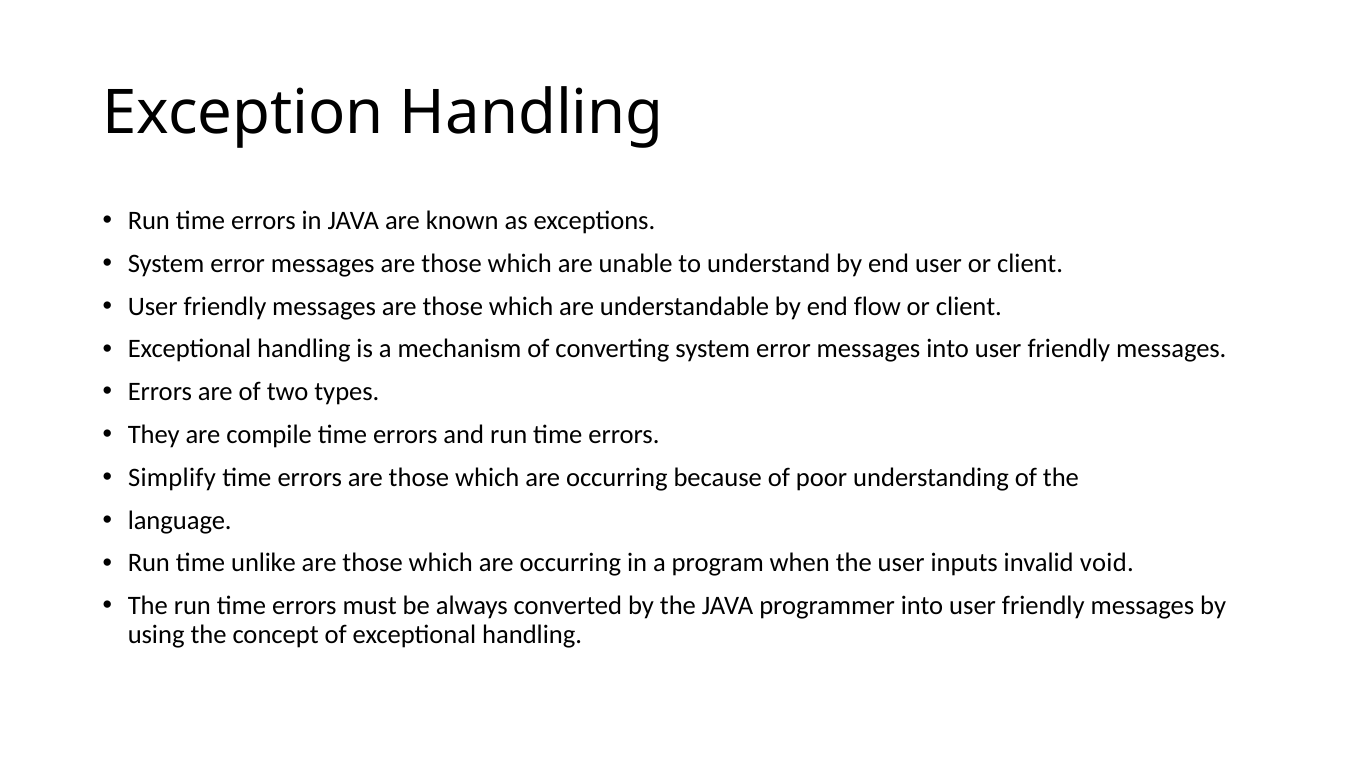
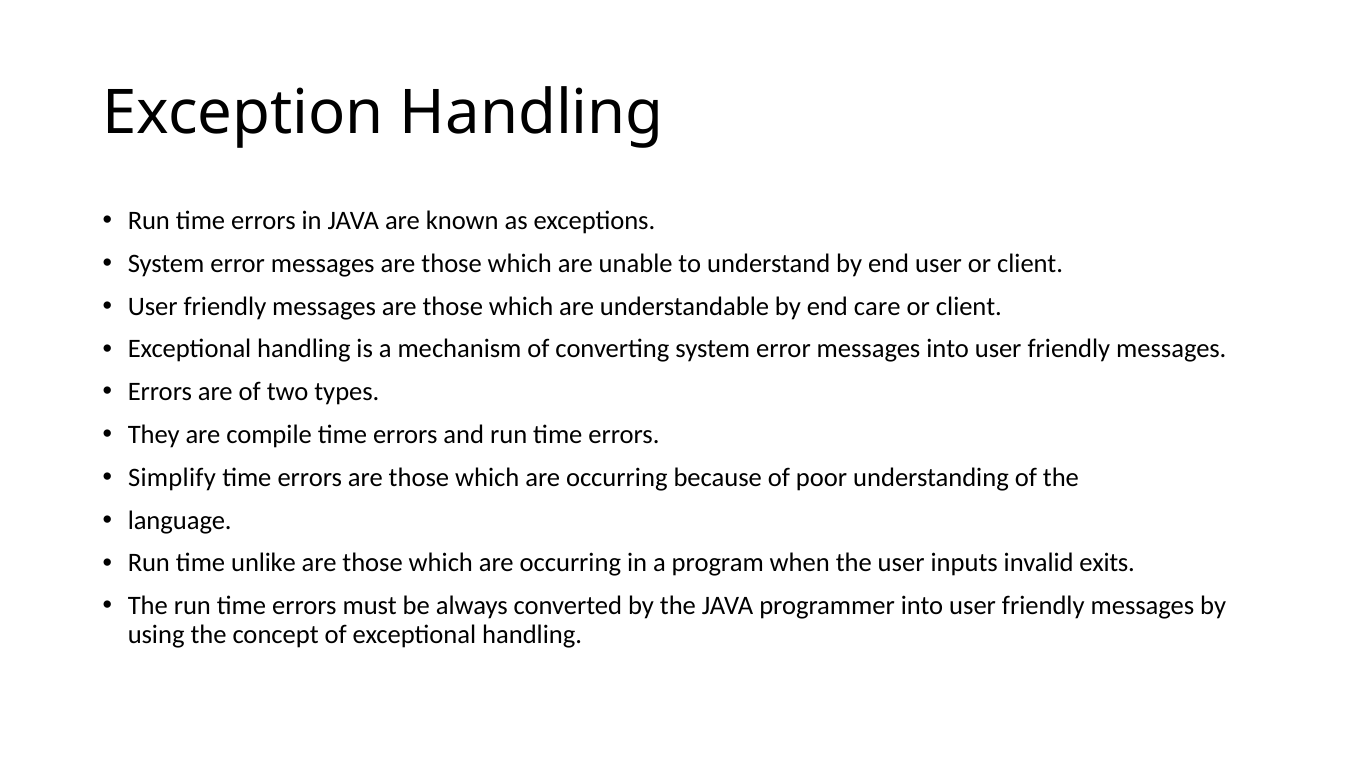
flow: flow -> care
void: void -> exits
